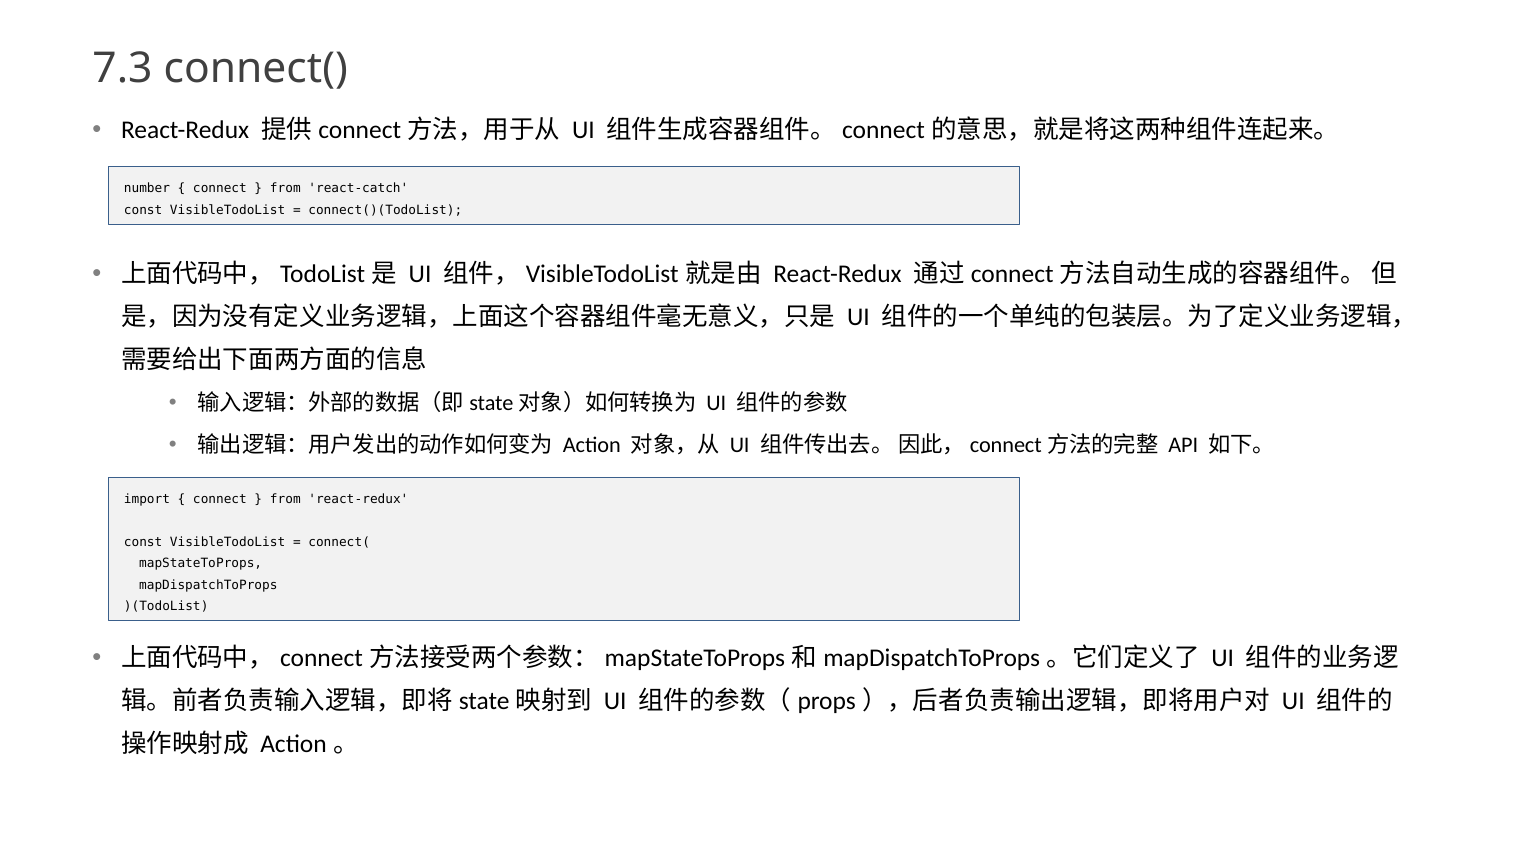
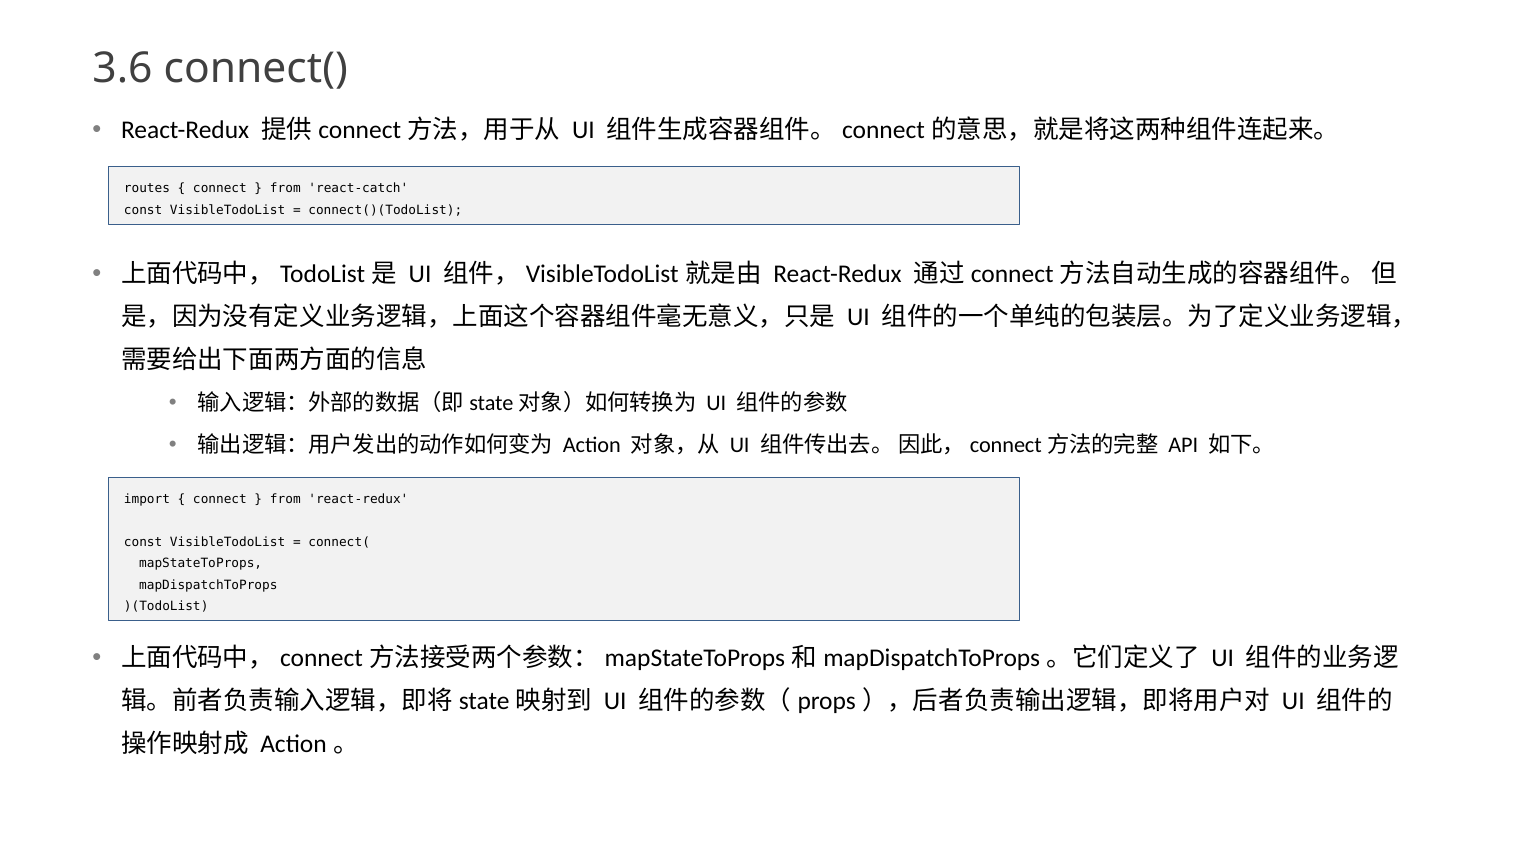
7.3: 7.3 -> 3.6
number: number -> routes
